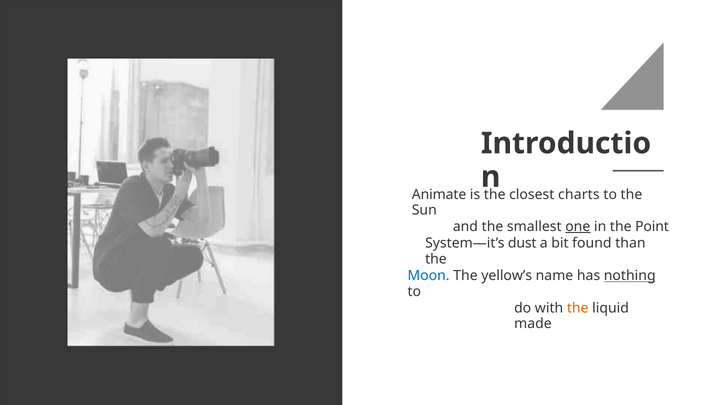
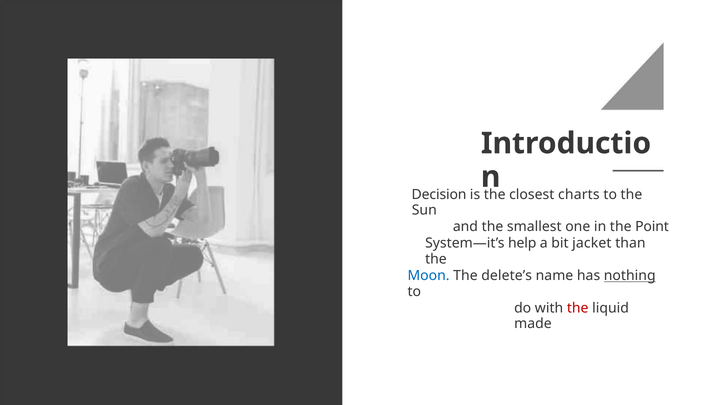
Animate: Animate -> Decision
one underline: present -> none
dust: dust -> help
found: found -> jacket
yellow’s: yellow’s -> delete’s
the at (578, 308) colour: orange -> red
